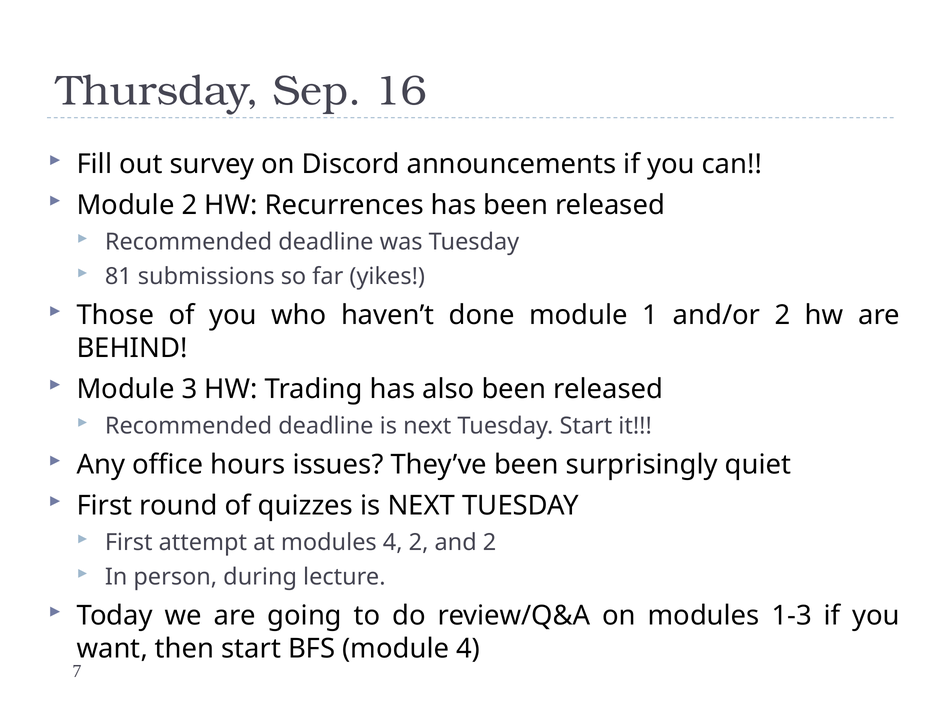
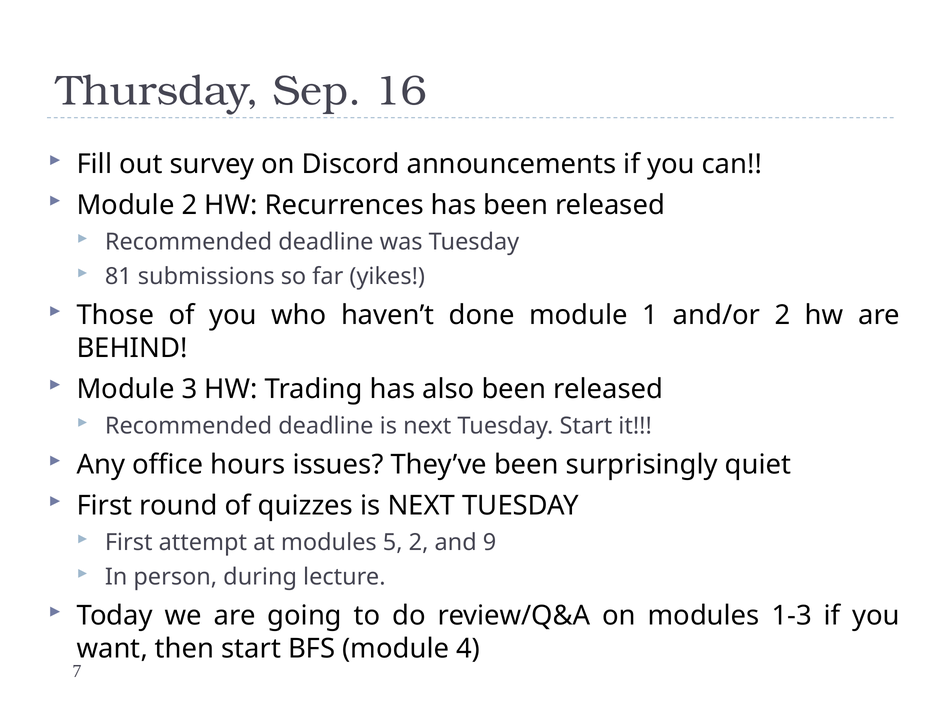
modules 4: 4 -> 5
and 2: 2 -> 9
